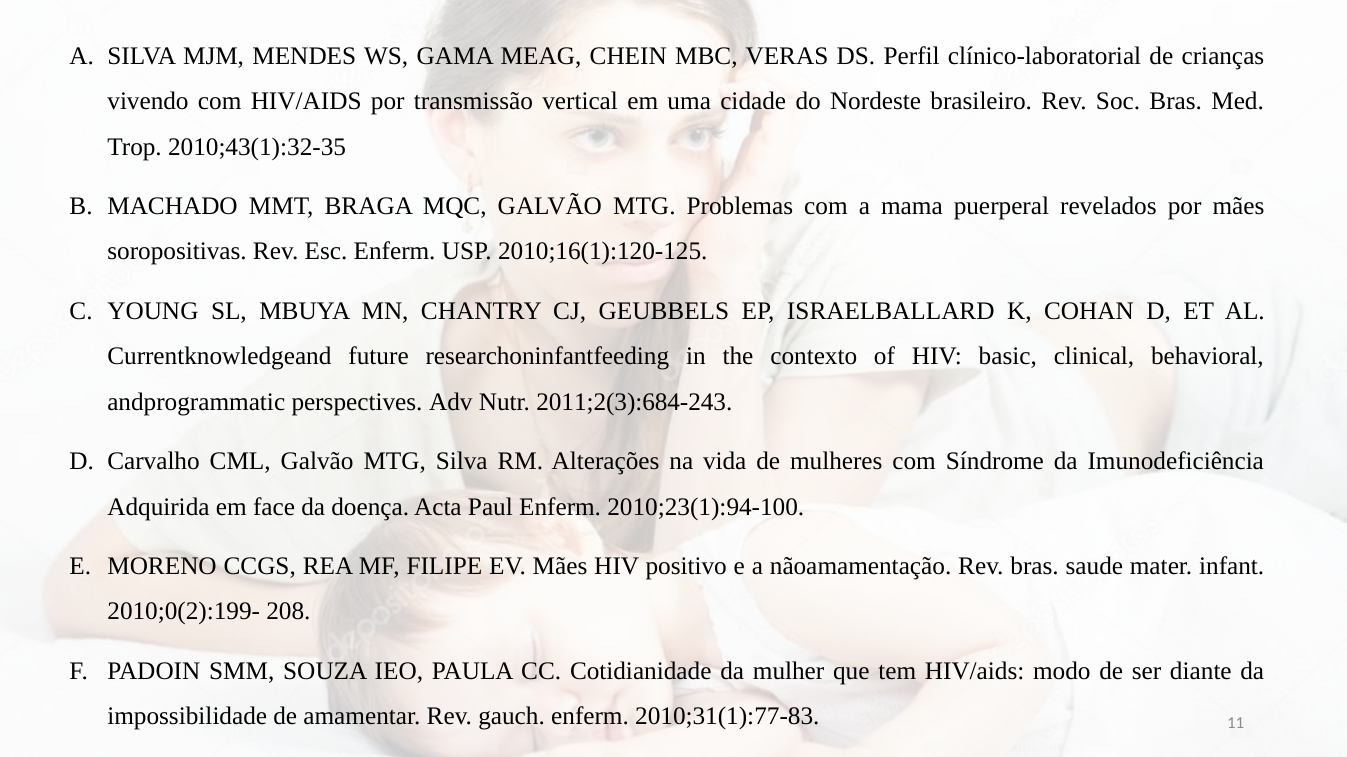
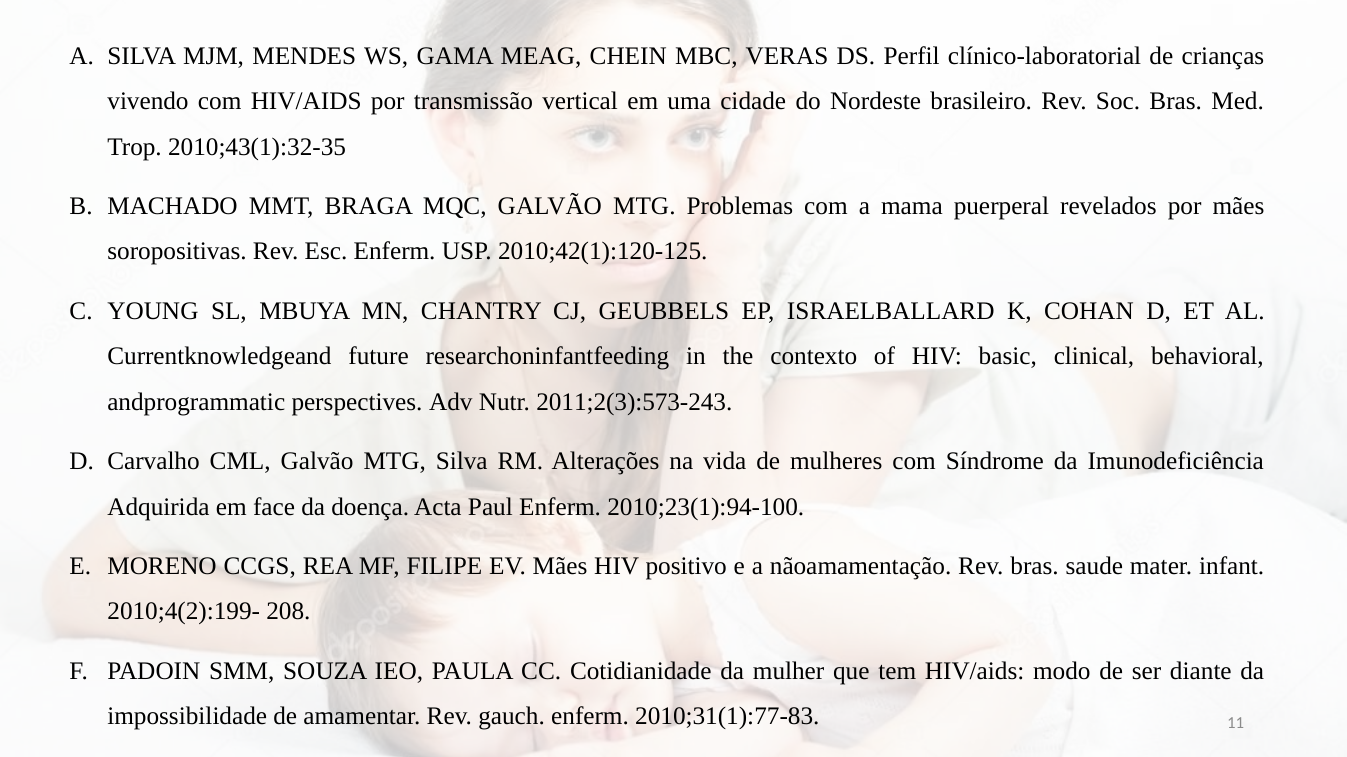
2010;16(1):120-125: 2010;16(1):120-125 -> 2010;42(1):120-125
2011;2(3):684-243: 2011;2(3):684-243 -> 2011;2(3):573-243
2010;0(2):199-: 2010;0(2):199- -> 2010;4(2):199-
